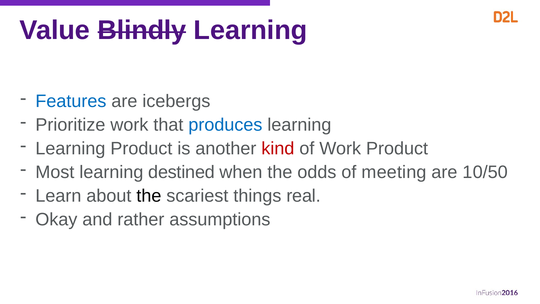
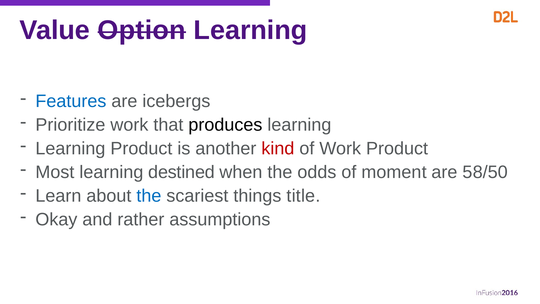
Blindly: Blindly -> Option
produces colour: blue -> black
meeting: meeting -> moment
10/50: 10/50 -> 58/50
the at (149, 196) colour: black -> blue
real: real -> title
